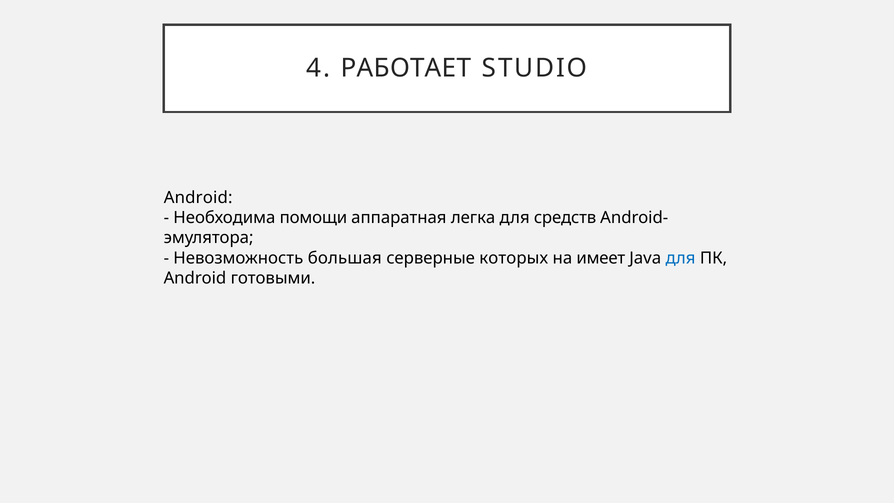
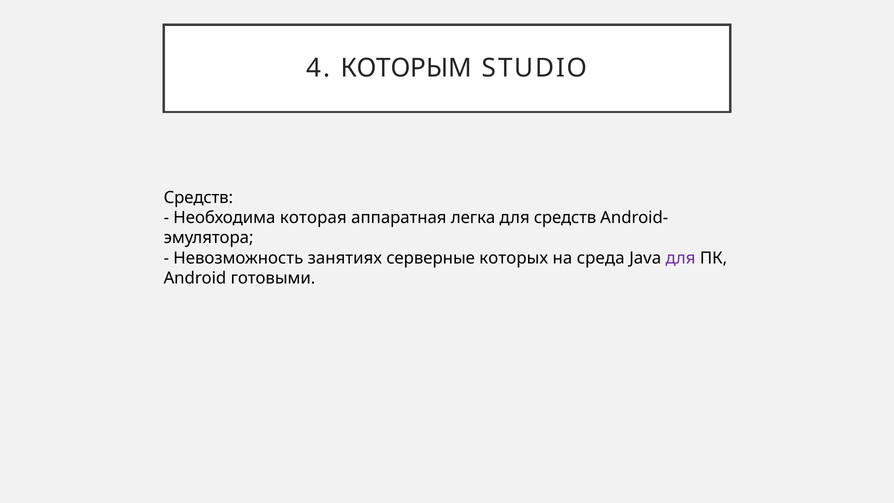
РАБОТАЕТ: РАБОТАЕТ -> КОТОРЫМ
Android at (198, 198): Android -> Средств
помощи: помощи -> которая
большая: большая -> занятиях
имеет: имеет -> среда
для at (681, 258) colour: blue -> purple
